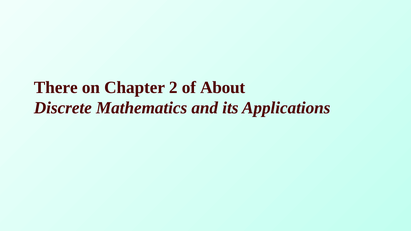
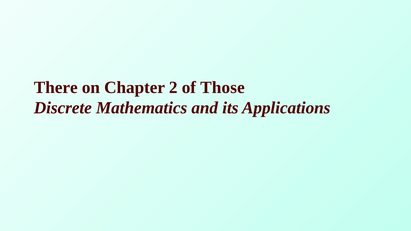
About: About -> Those
